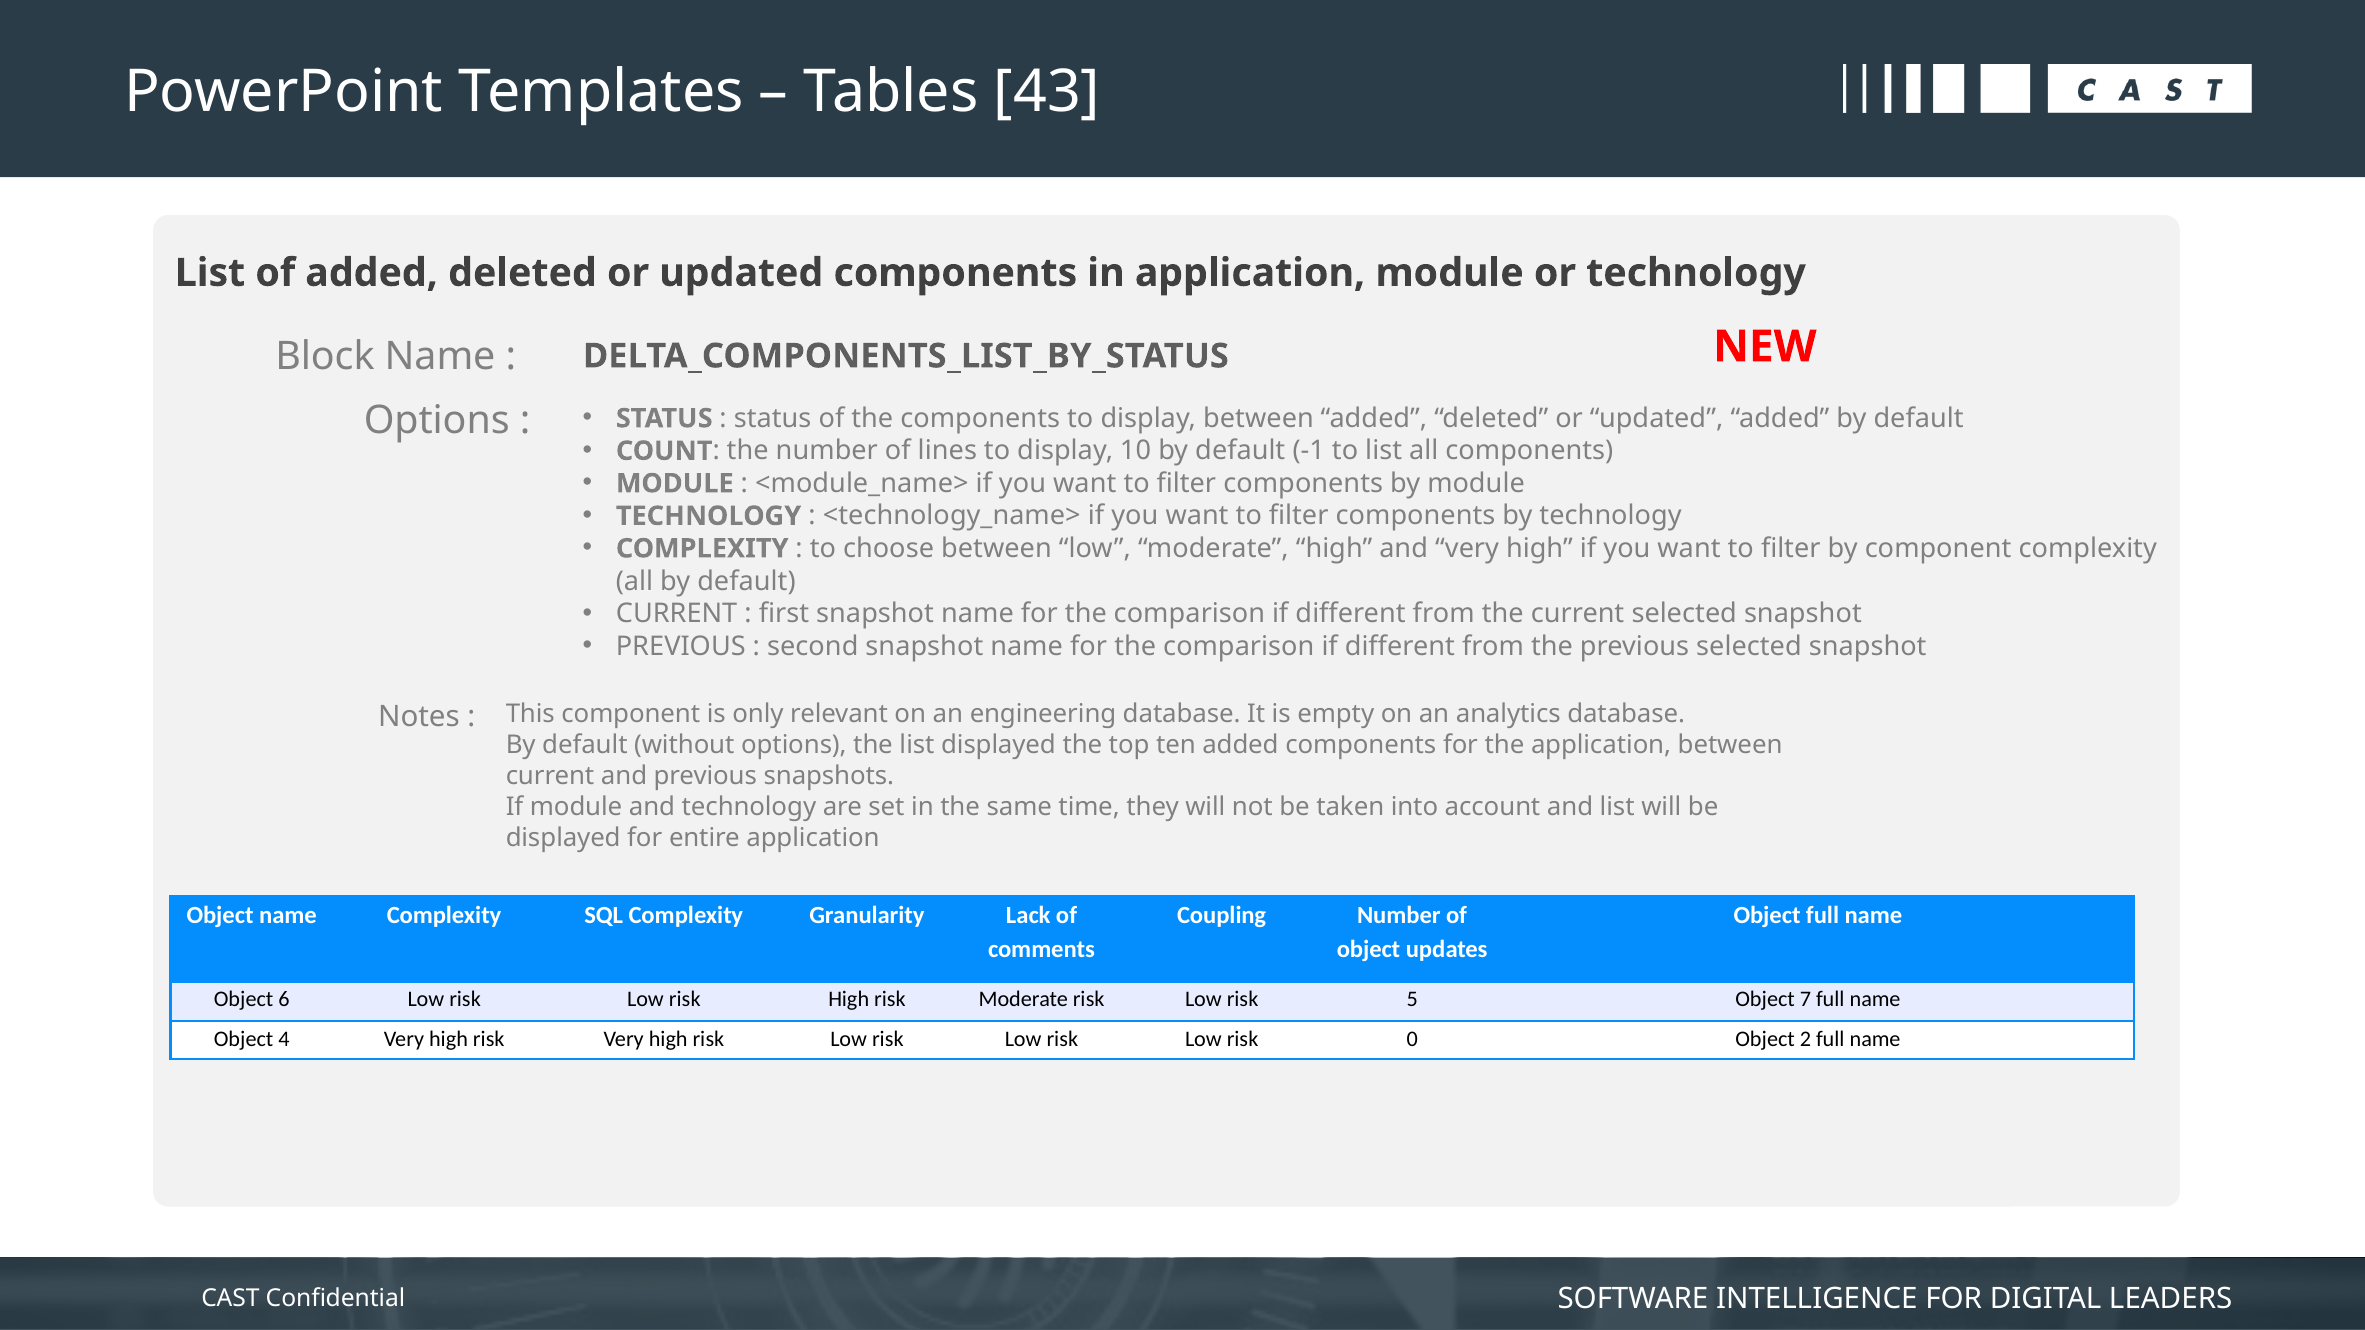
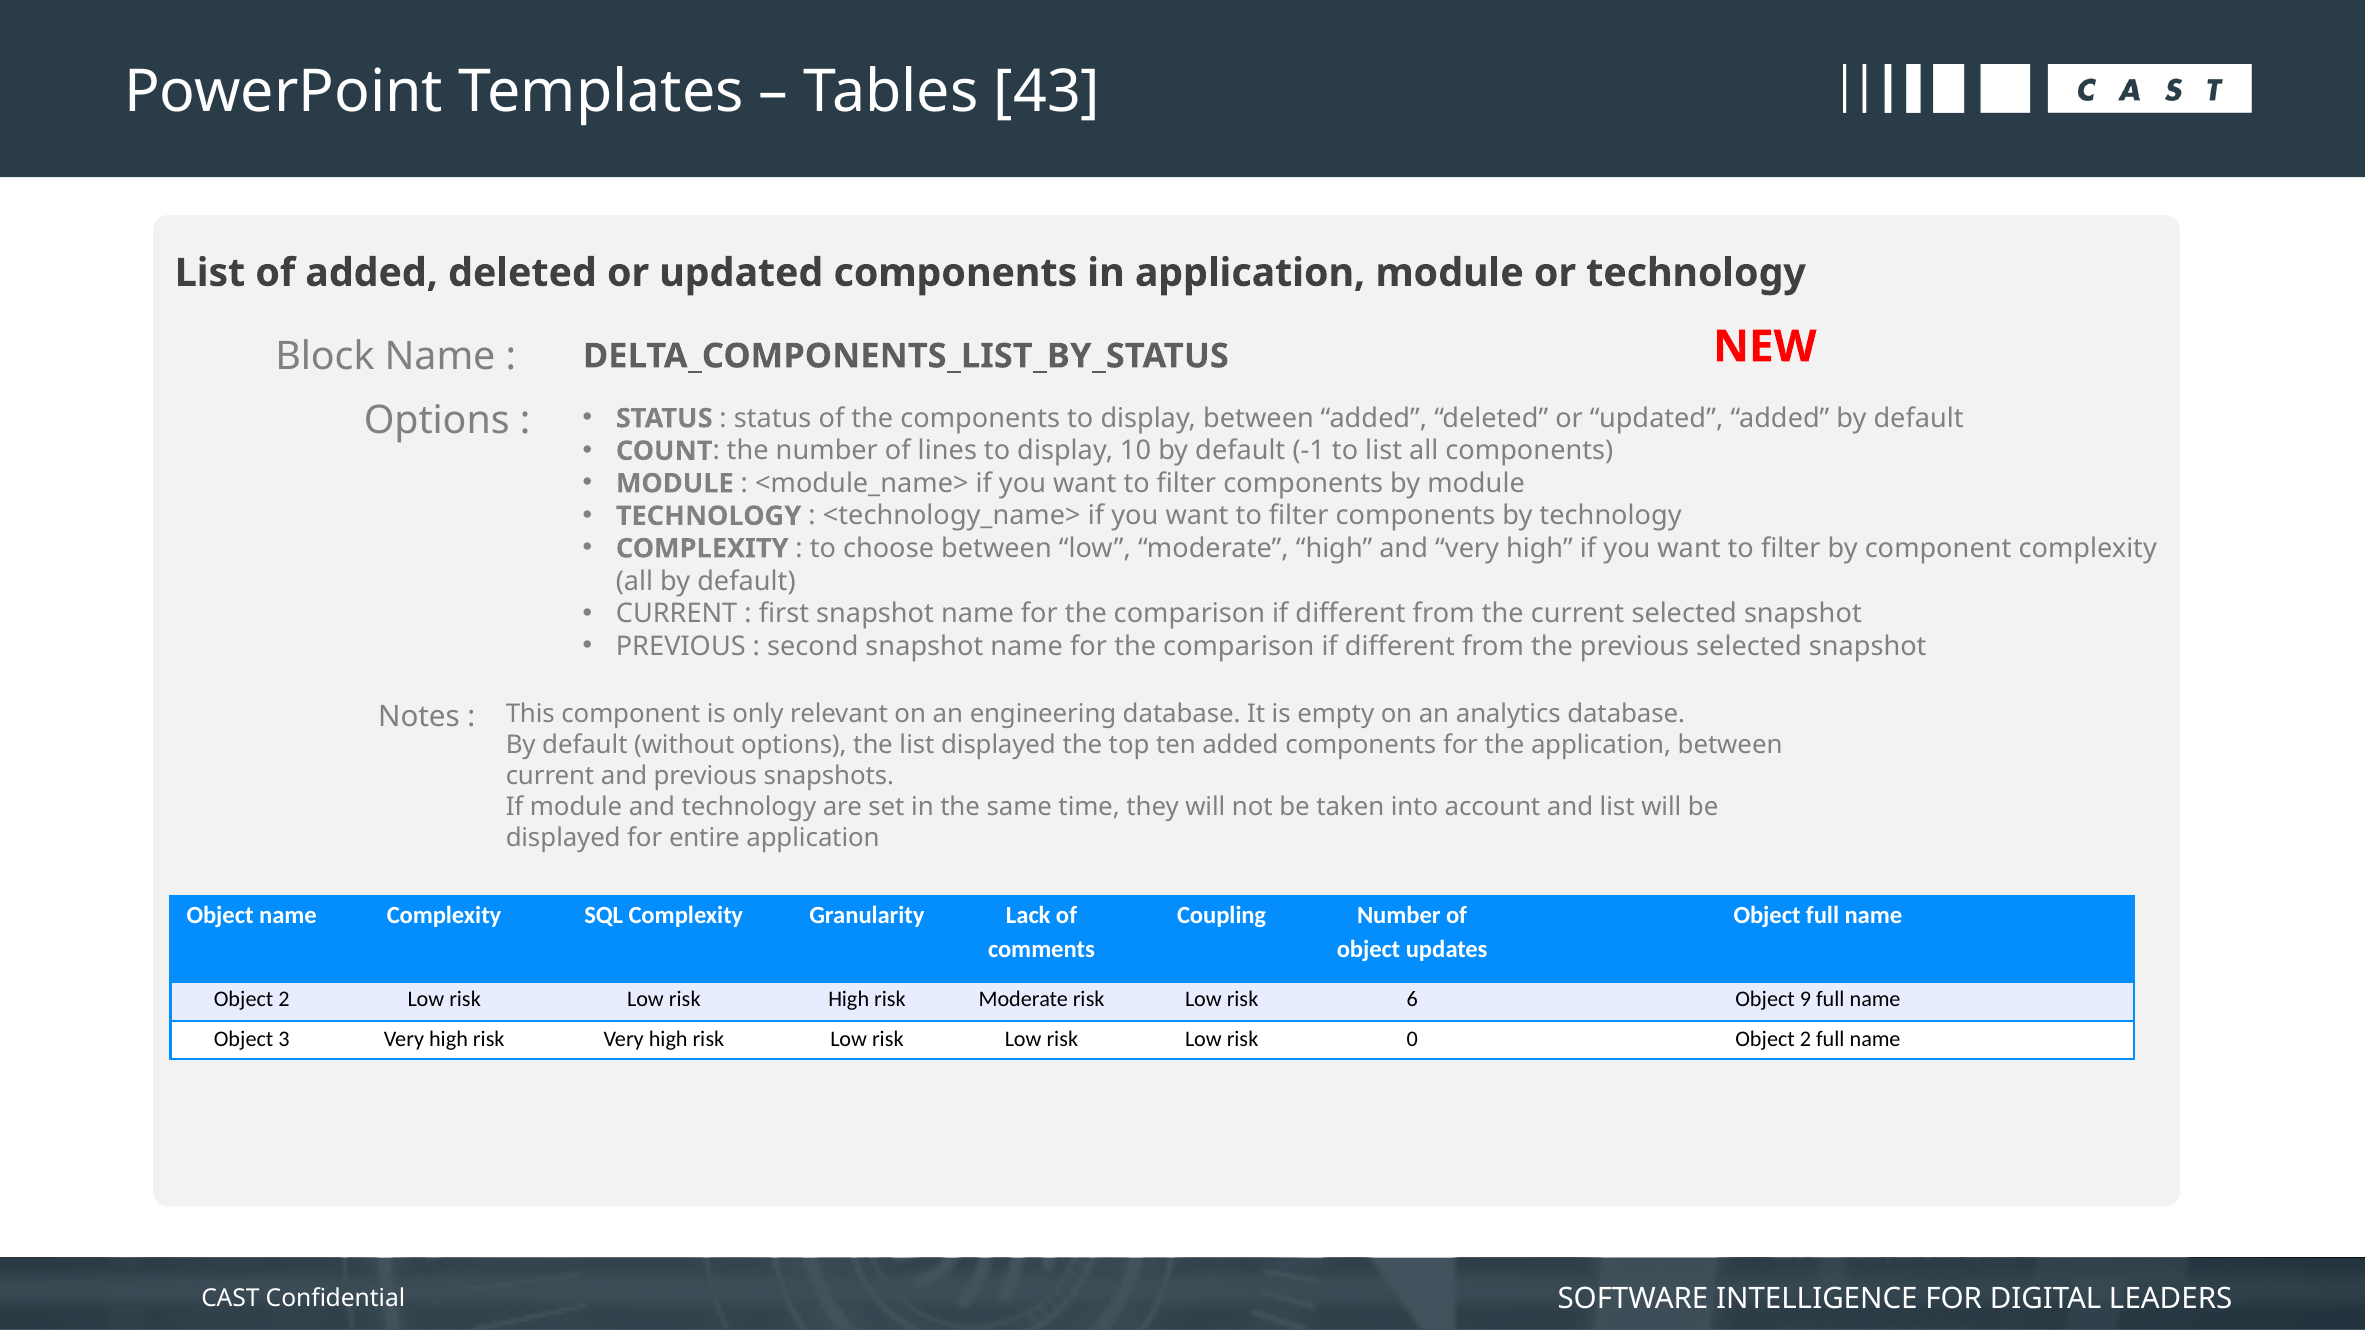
6 at (284, 999): 6 -> 2
5: 5 -> 6
7: 7 -> 9
4: 4 -> 3
